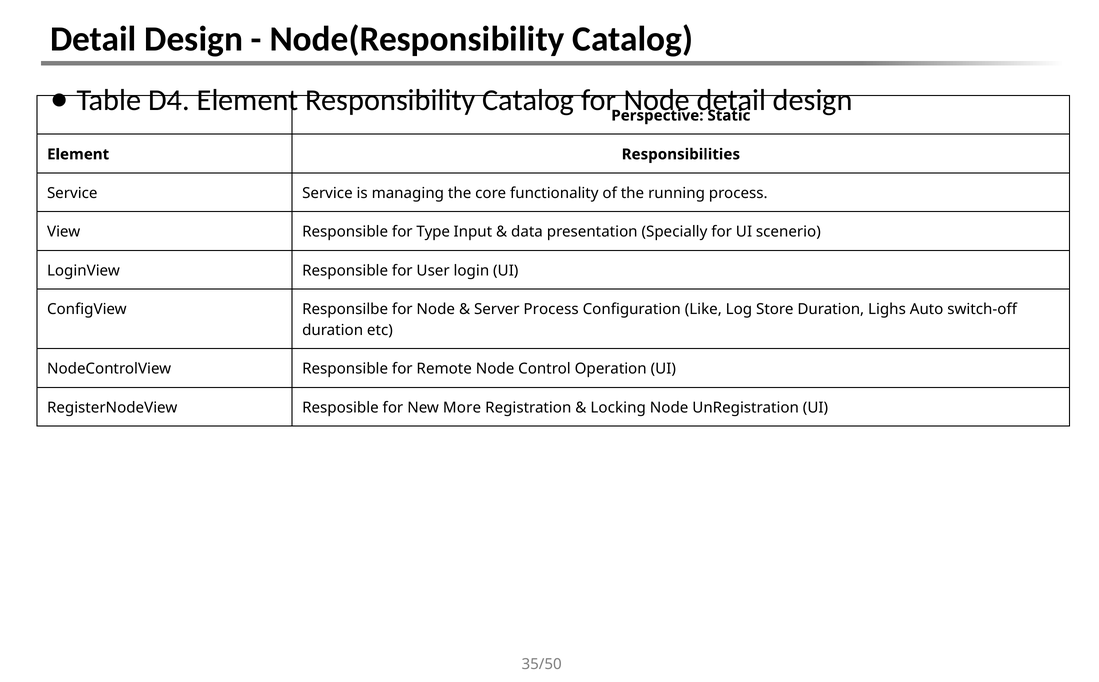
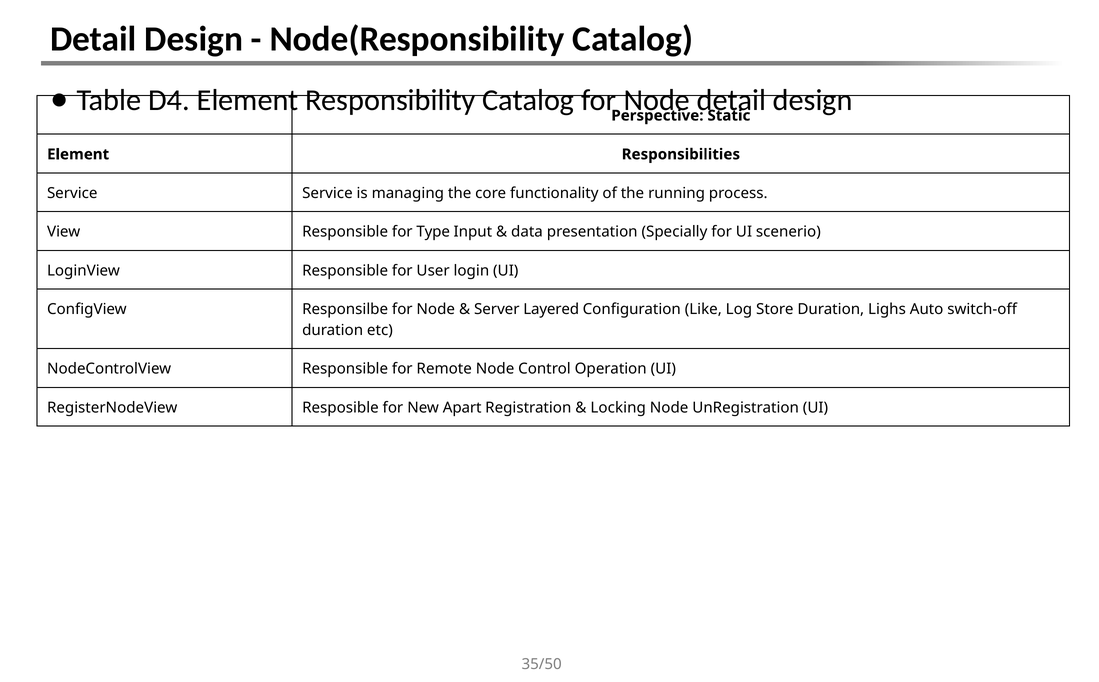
Server Process: Process -> Layered
More: More -> Apart
